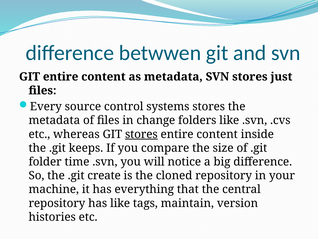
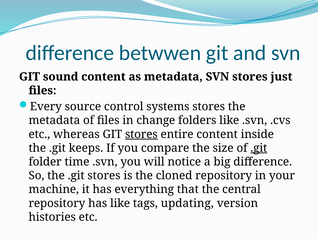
GIT entire: entire -> sound
.git at (259, 148) underline: none -> present
.git create: create -> stores
maintain: maintain -> updating
